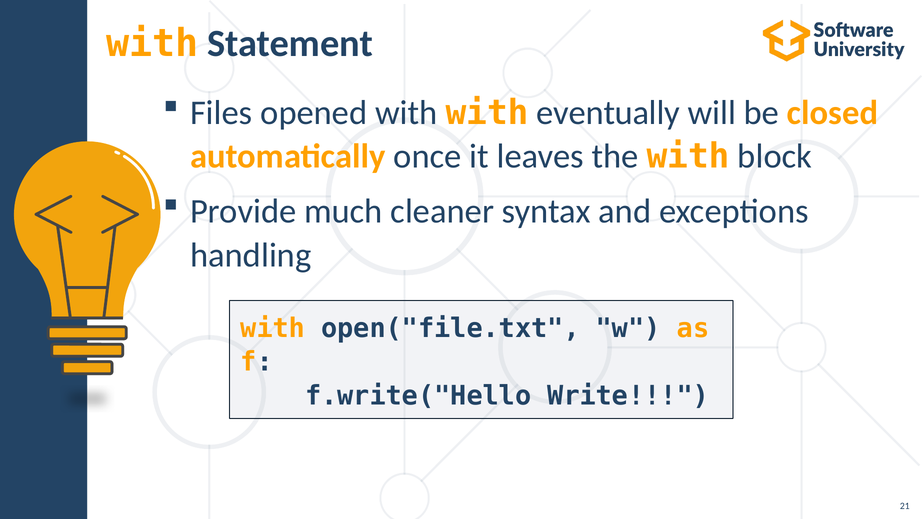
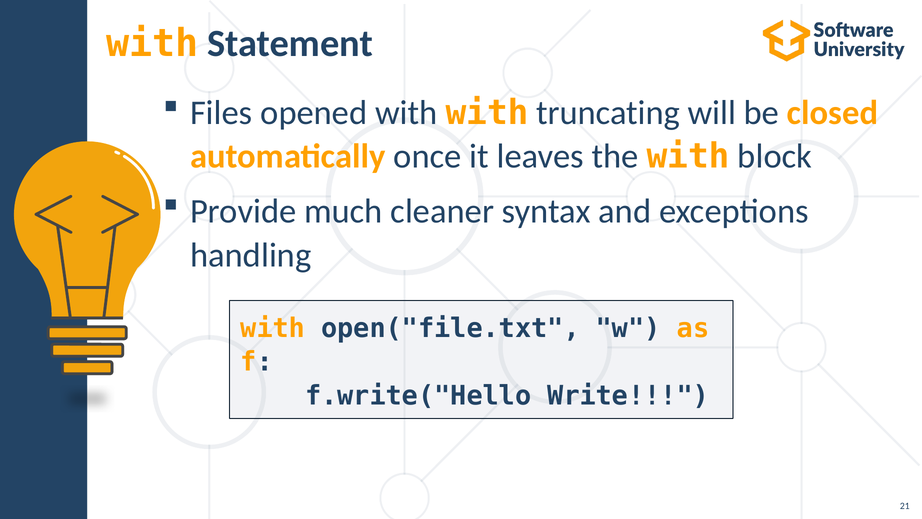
eventually: eventually -> truncating
